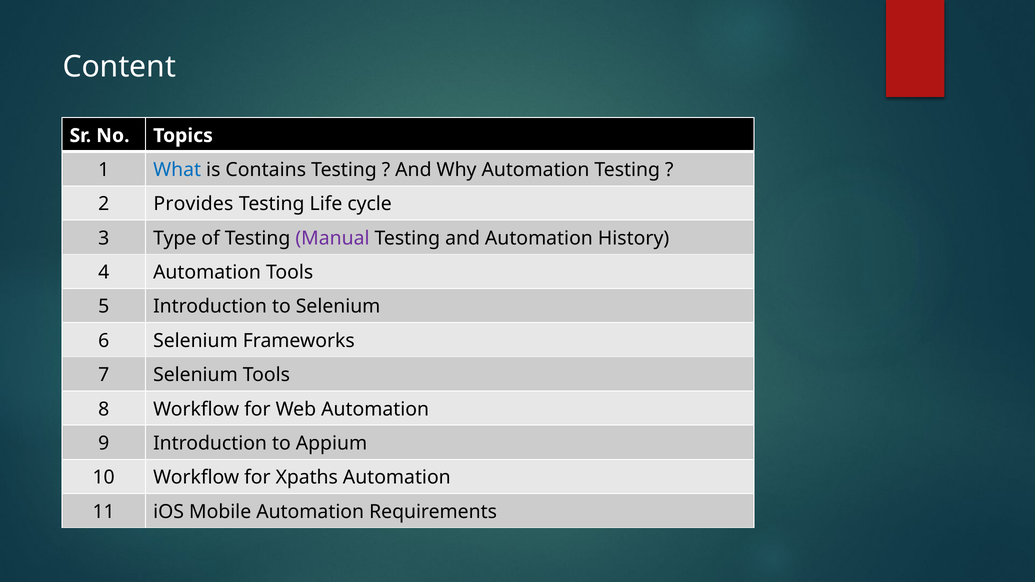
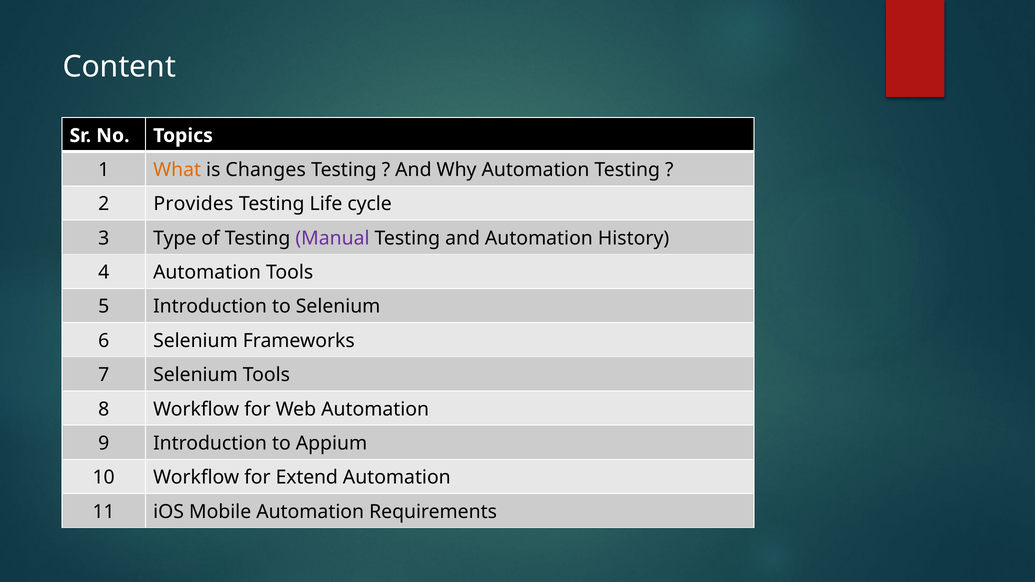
What colour: blue -> orange
Contains: Contains -> Changes
Xpaths: Xpaths -> Extend
